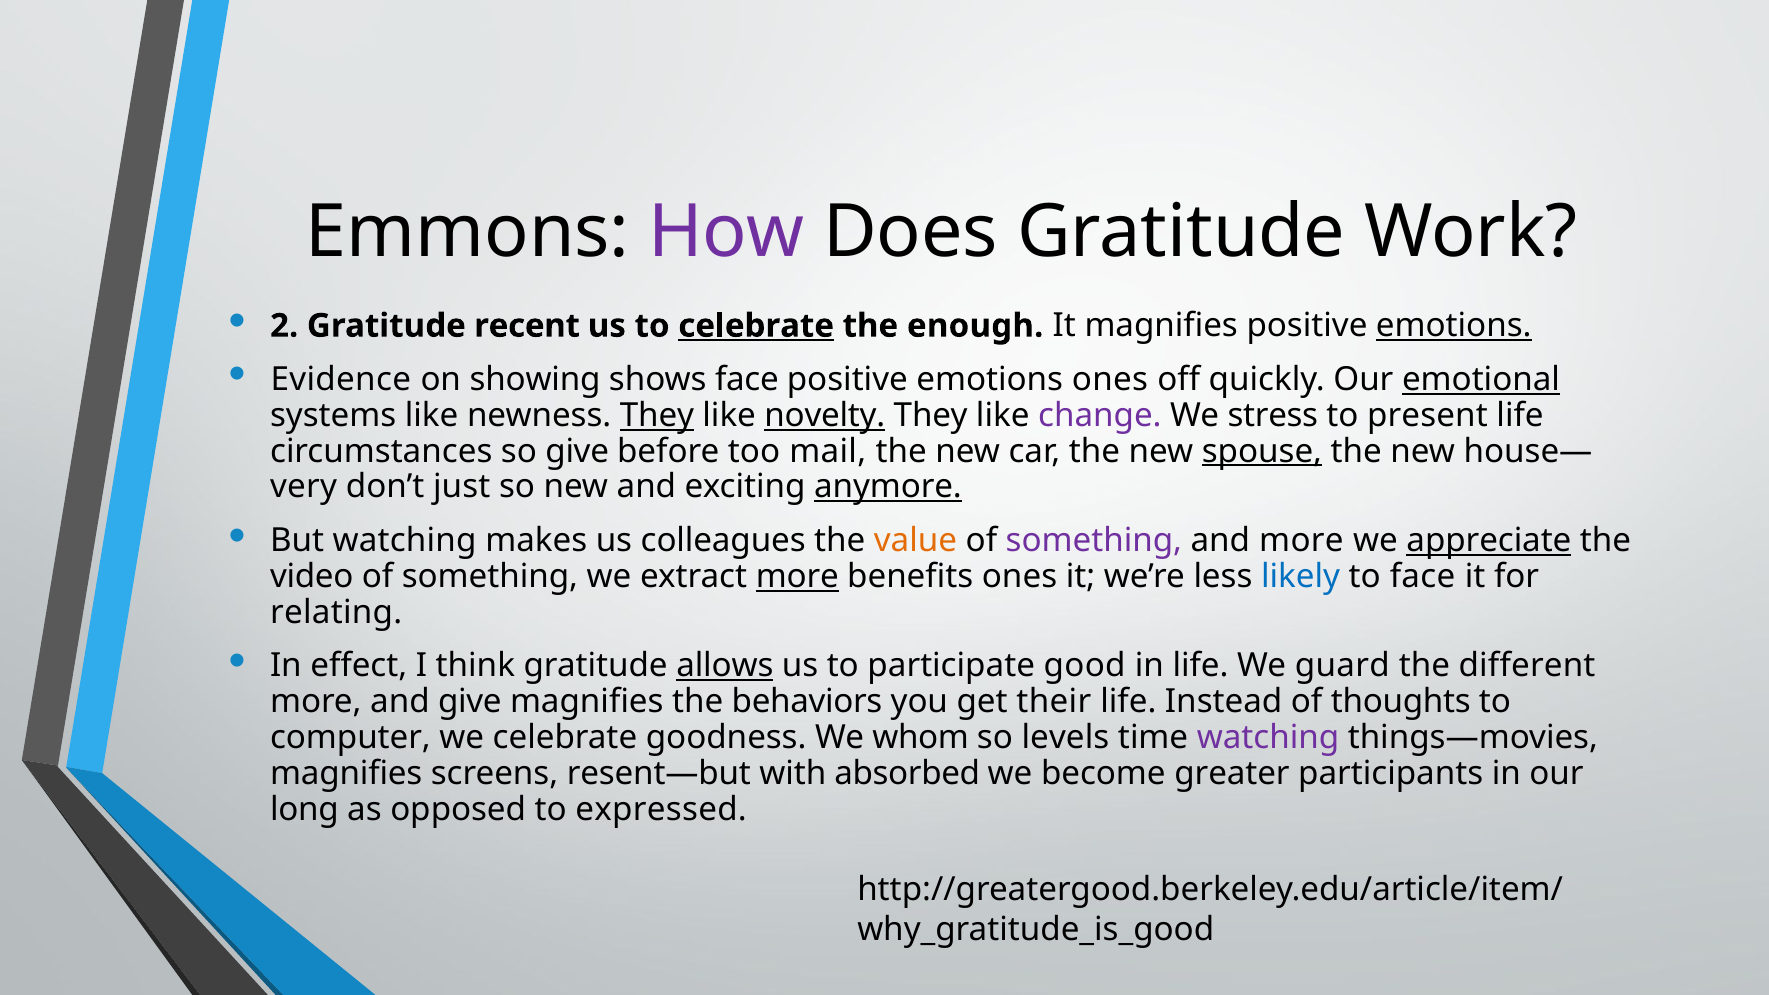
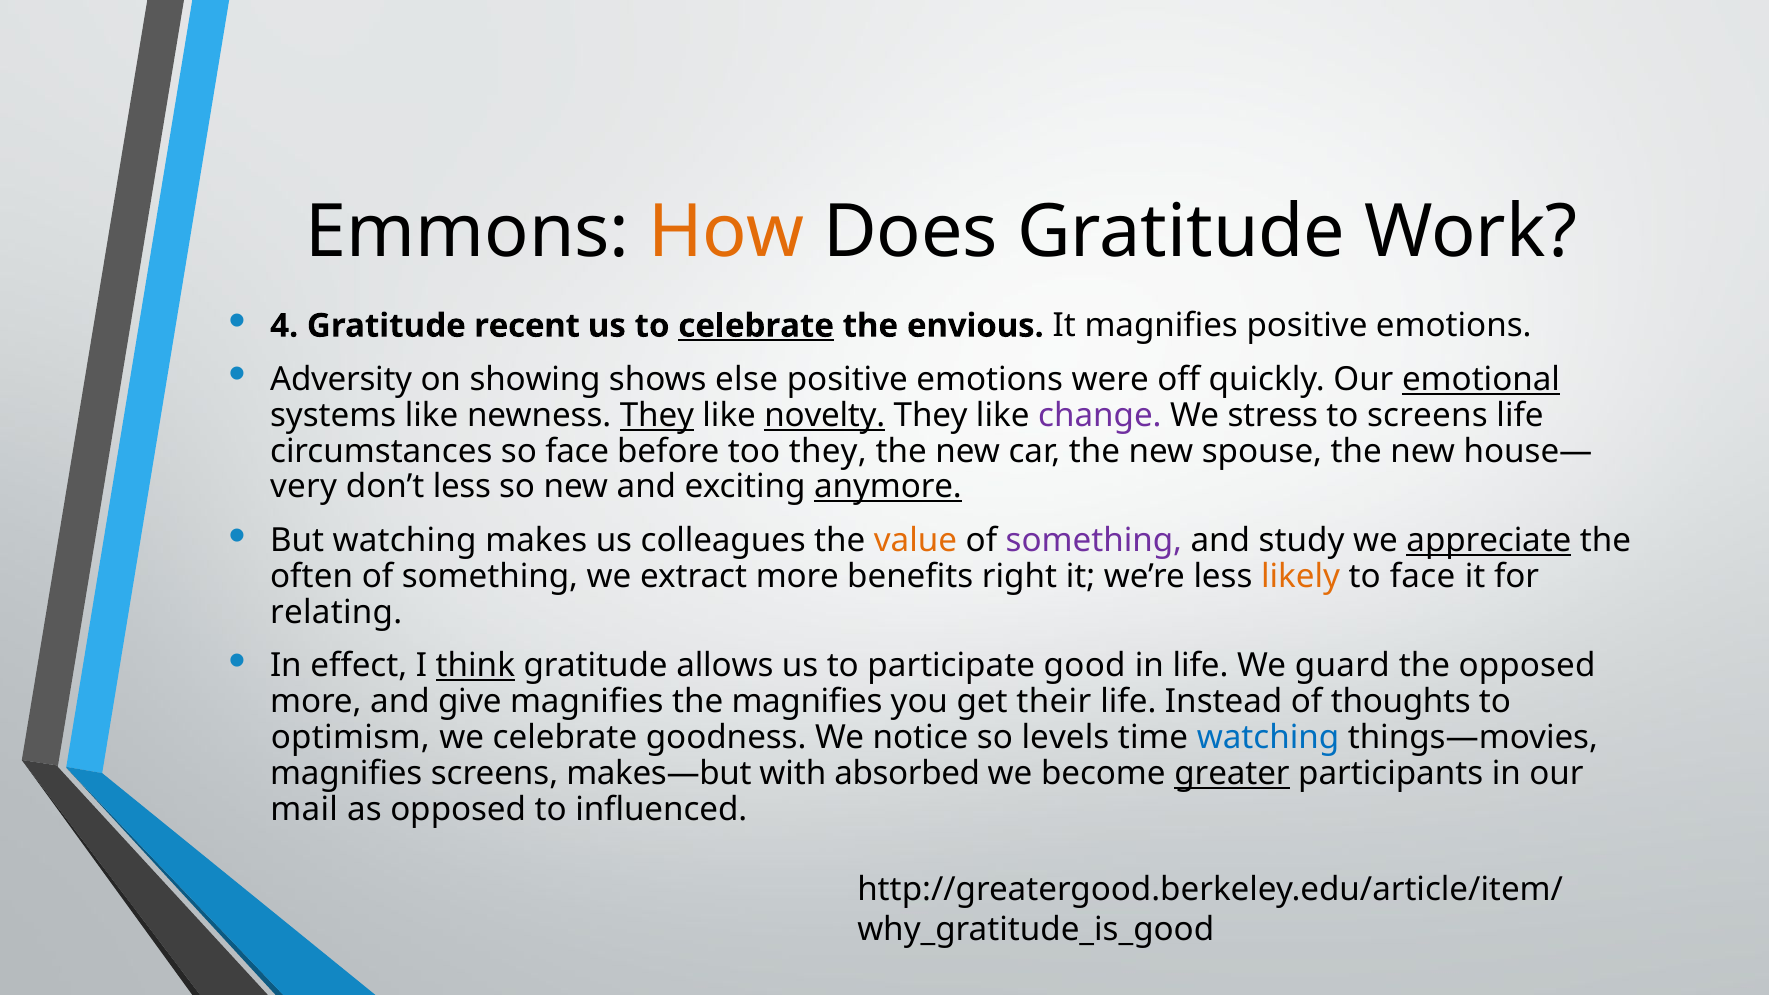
How colour: purple -> orange
2: 2 -> 4
enough: enough -> envious
emotions at (1454, 326) underline: present -> none
Evidence: Evidence -> Adversity
shows face: face -> else
emotions ones: ones -> were
to present: present -> screens
so give: give -> face
too mail: mail -> they
spouse underline: present -> none
don’t just: just -> less
and more: more -> study
video: video -> often
more at (797, 577) underline: present -> none
benefits ones: ones -> right
likely colour: blue -> orange
think underline: none -> present
allows underline: present -> none
the different: different -> opposed
the behaviors: behaviors -> magnifies
computer: computer -> optimism
whom: whom -> notice
watching at (1268, 738) colour: purple -> blue
resent—but: resent—but -> makes—but
greater underline: none -> present
long: long -> mail
expressed: expressed -> influenced
